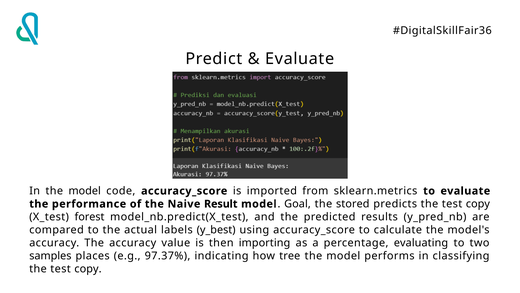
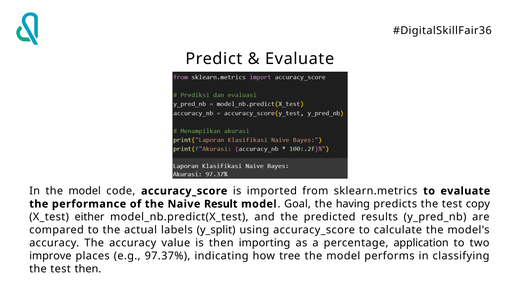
stored: stored -> having
forest: forest -> either
y_best: y_best -> y_split
evaluating: evaluating -> application
samples: samples -> improve
copy at (88, 269): copy -> then
